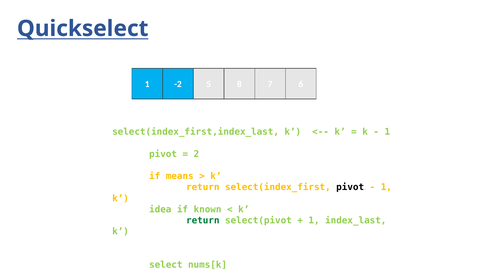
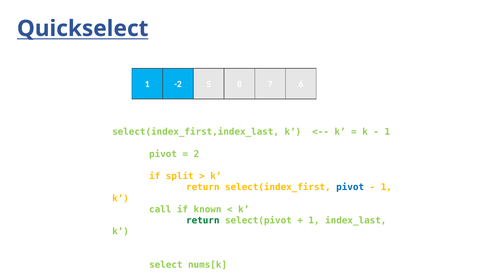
means: means -> split
pivot at (350, 187) colour: black -> blue
idea: idea -> call
